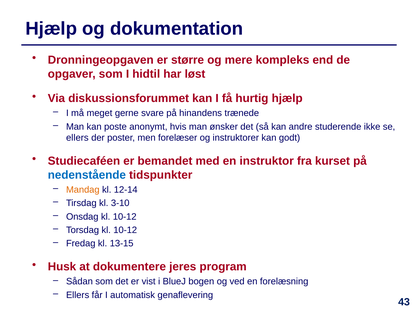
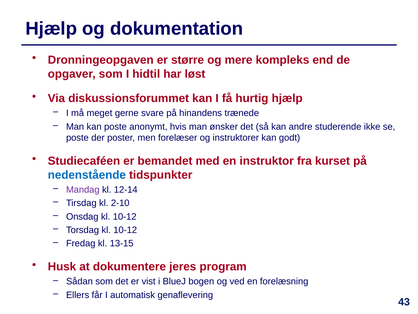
ellers at (77, 138): ellers -> poste
Mandag colour: orange -> purple
3-10: 3-10 -> 2-10
